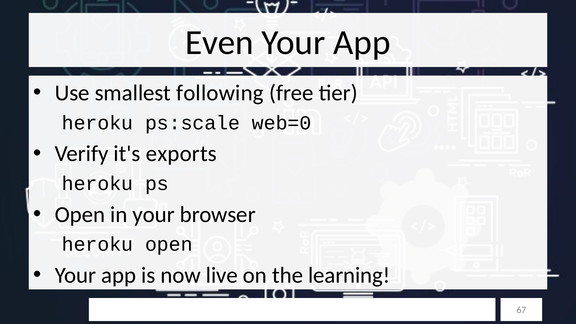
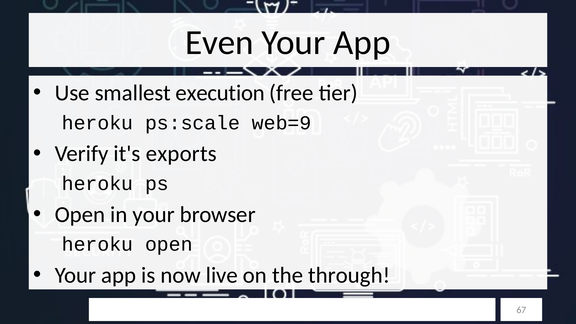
following: following -> execution
web=0: web=0 -> web=9
learning: learning -> through
